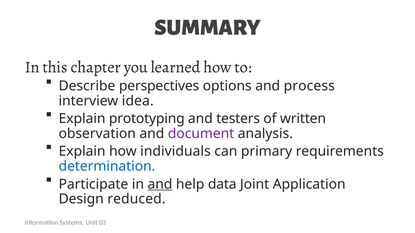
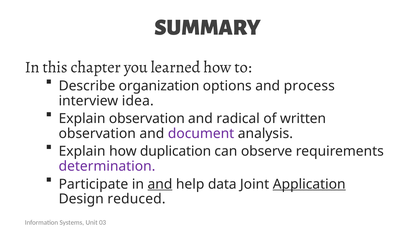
perspectives: perspectives -> organization
Explain prototyping: prototyping -> observation
testers: testers -> radical
individuals: individuals -> duplication
primary: primary -> observe
determination colour: blue -> purple
Application underline: none -> present
